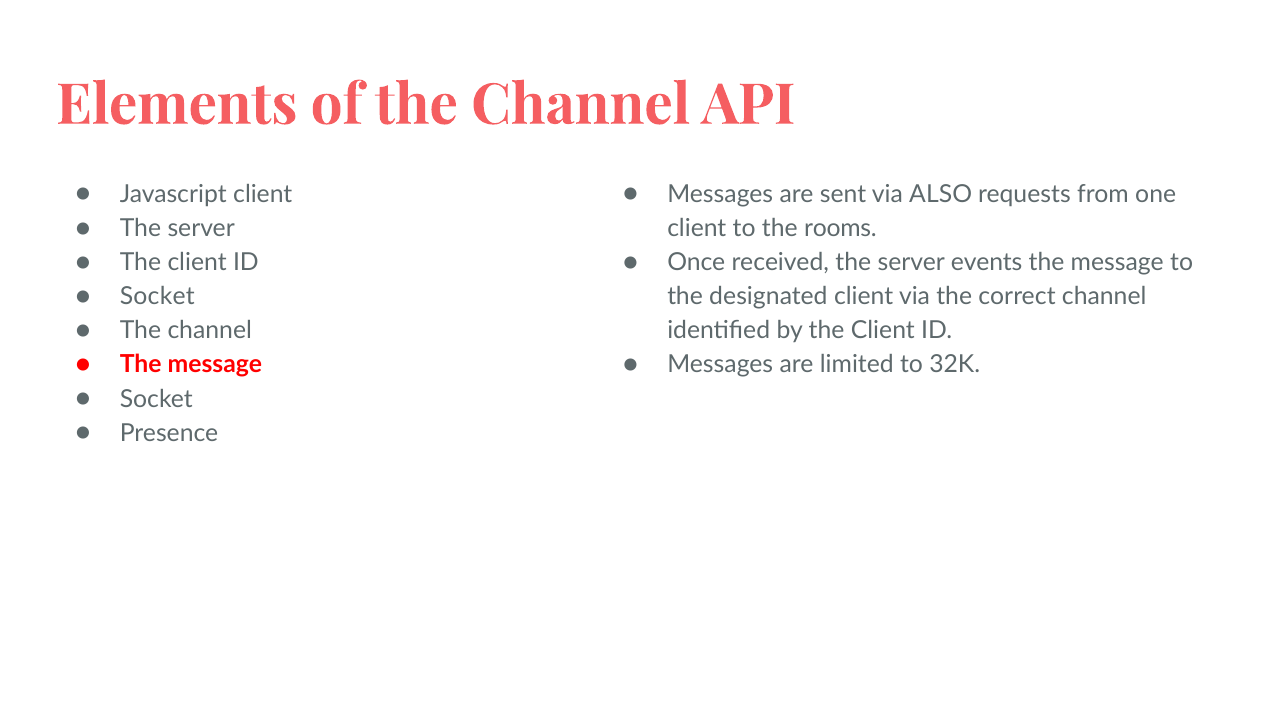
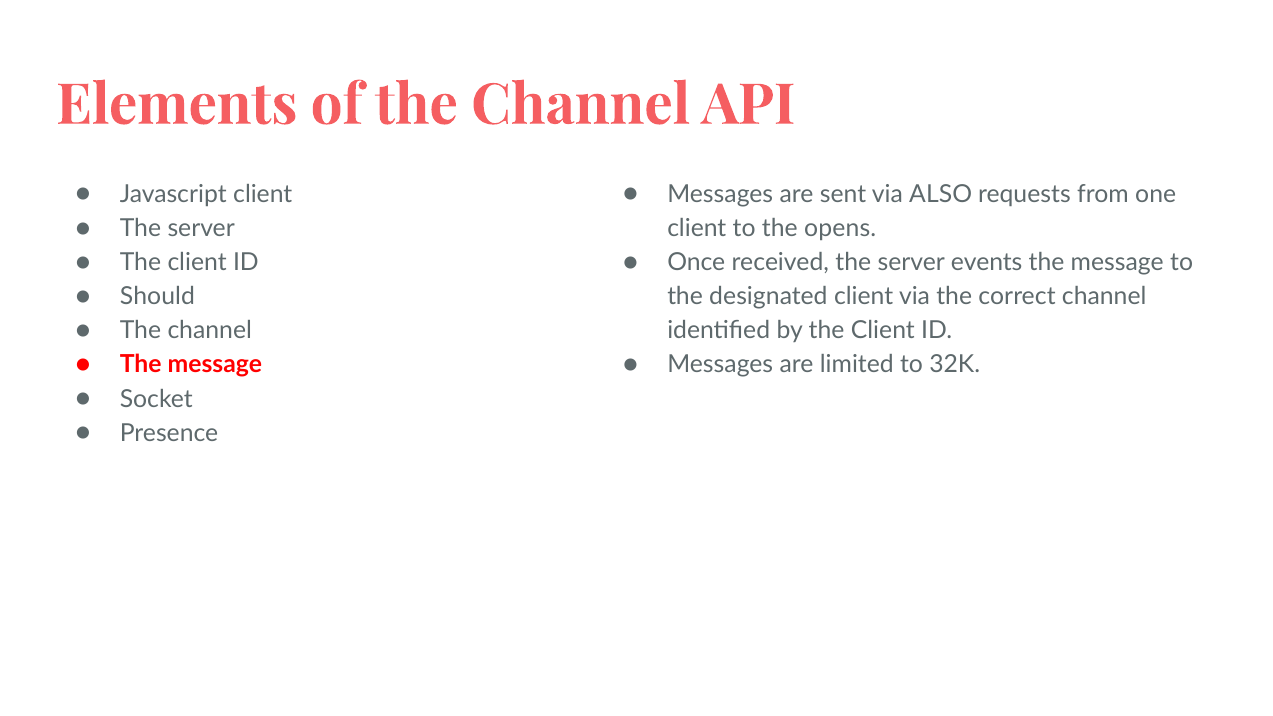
rooms: rooms -> opens
Socket at (157, 297): Socket -> Should
